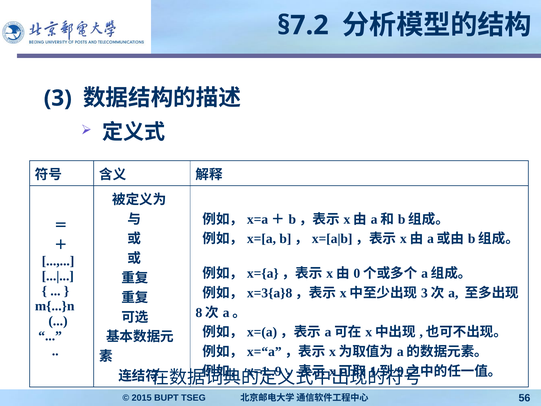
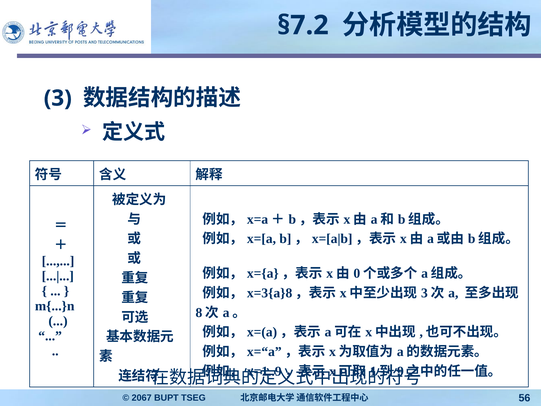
2015: 2015 -> 2067
